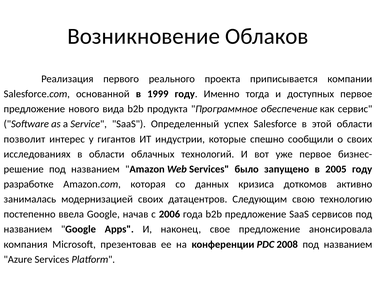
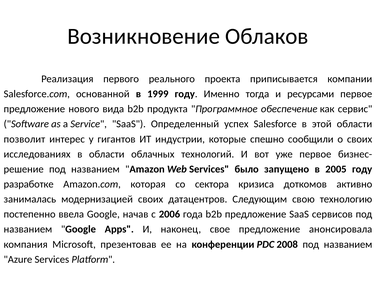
доступных: доступных -> ресурсами
данных: данных -> сектора
